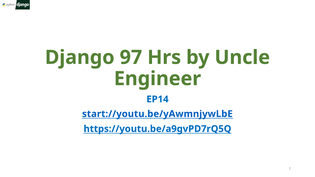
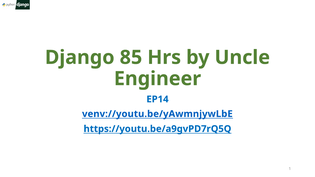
97: 97 -> 85
start://youtu.be/yAwmnjywLbE: start://youtu.be/yAwmnjywLbE -> venv://youtu.be/yAwmnjywLbE
